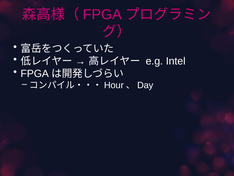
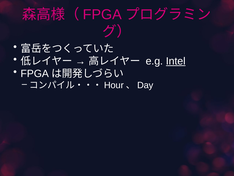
Intel underline: none -> present
